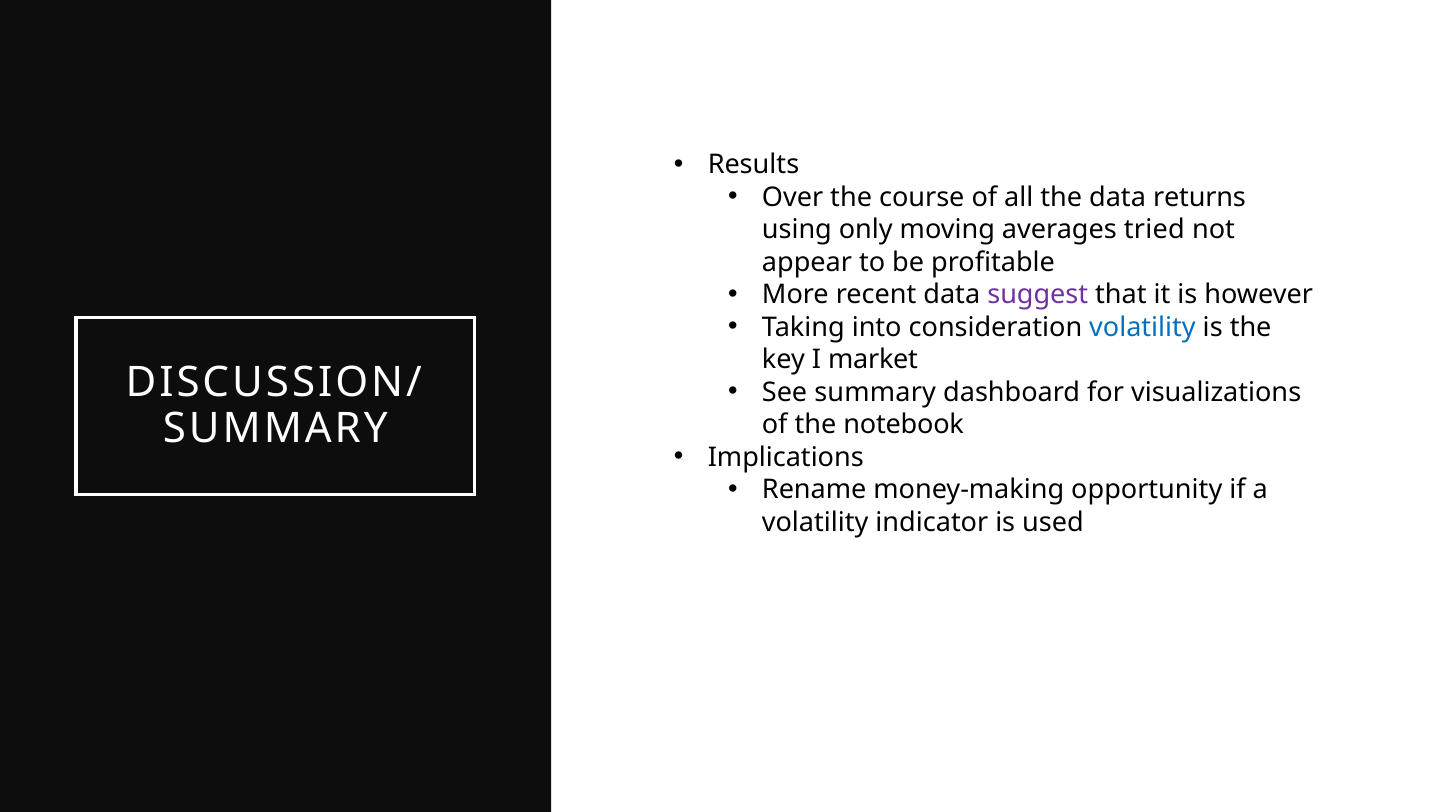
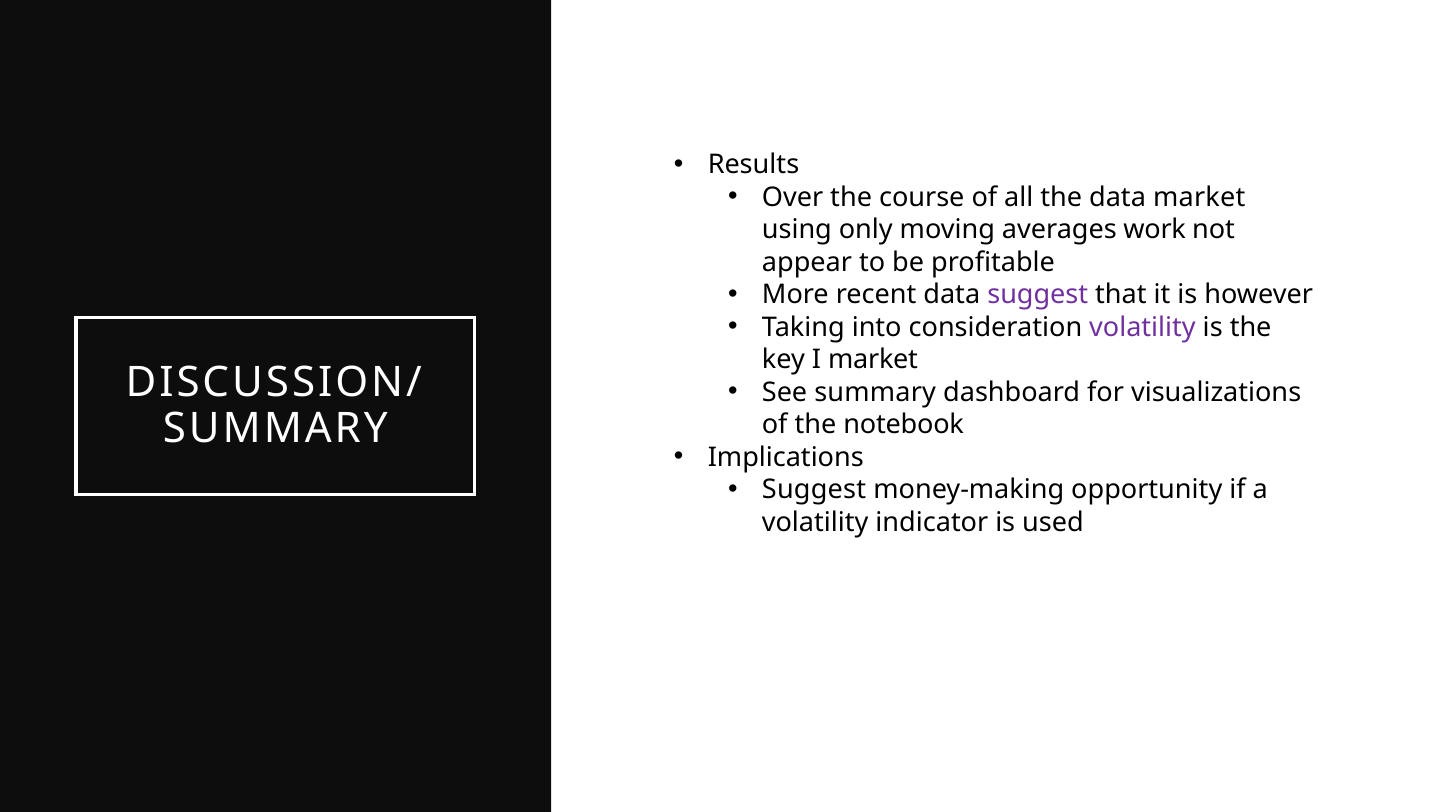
data returns: returns -> market
tried: tried -> work
volatility at (1142, 327) colour: blue -> purple
Rename at (814, 490): Rename -> Suggest
